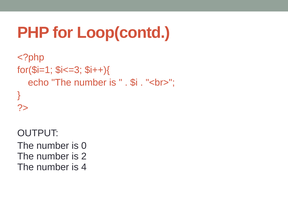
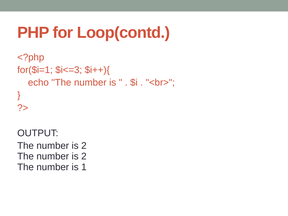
0 at (84, 146): 0 -> 2
4: 4 -> 1
